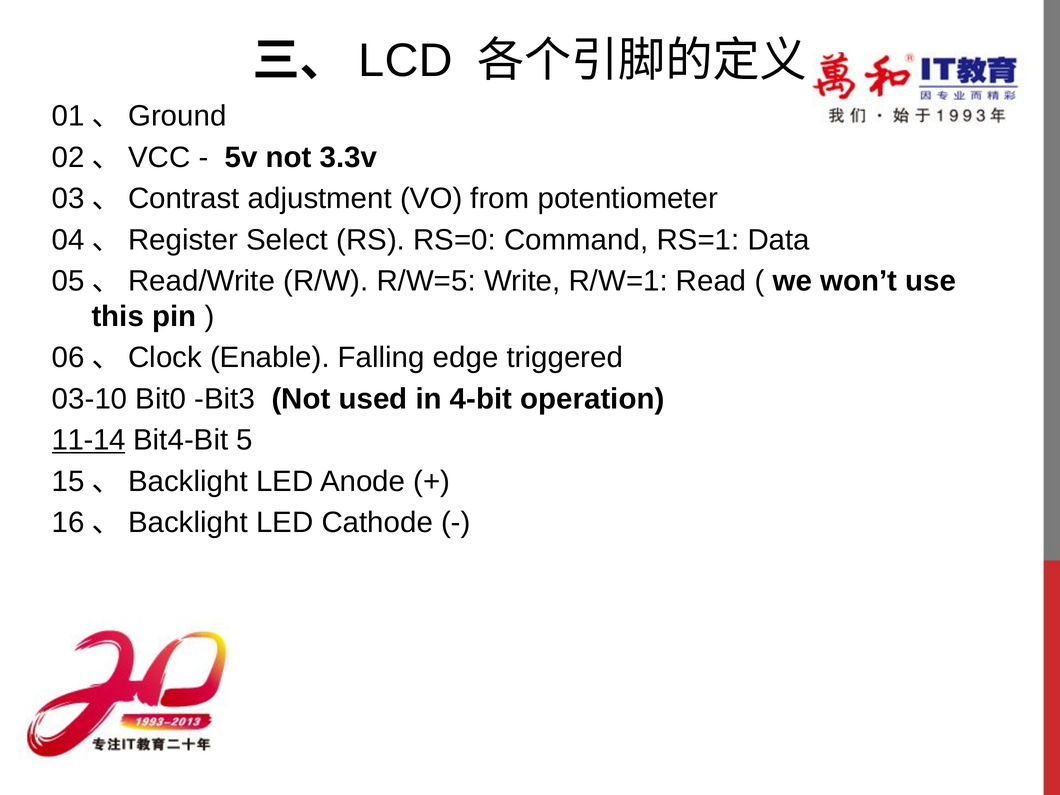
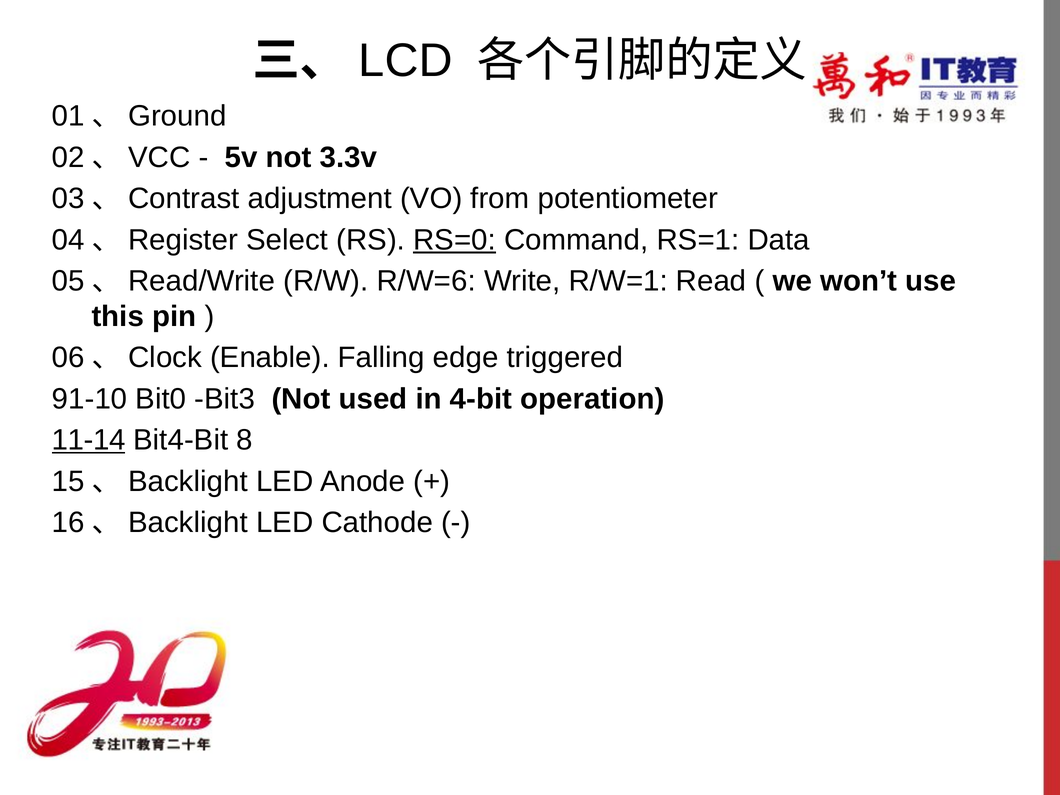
RS=0 underline: none -> present
R/W=5: R/W=5 -> R/W=6
03-10: 03-10 -> 91-10
5: 5 -> 8
